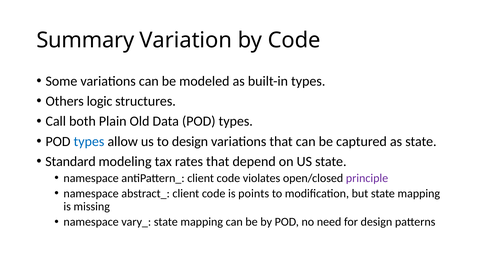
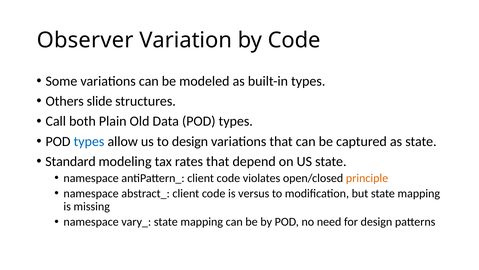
Summary: Summary -> Observer
logic: logic -> slide
principle colour: purple -> orange
points: points -> versus
